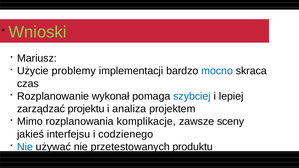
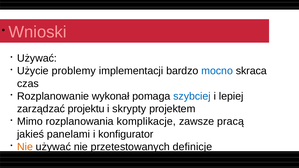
Wnioski colour: light green -> pink
Mariusz at (37, 58): Mariusz -> Używać
analiza: analiza -> skrypty
sceny: sceny -> pracą
interfejsu: interfejsu -> panelami
codzienego: codzienego -> konfigurator
Nie at (25, 147) colour: blue -> orange
produktu: produktu -> definicje
